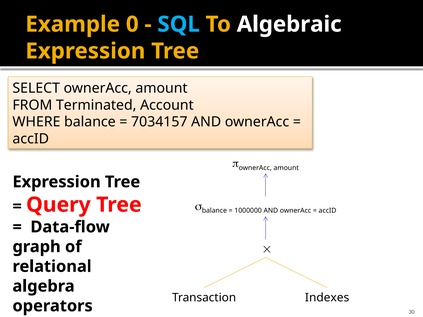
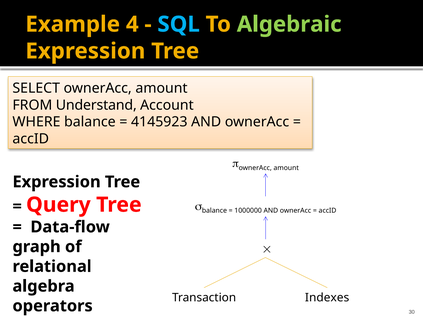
0: 0 -> 4
Algebraic colour: white -> light green
Terminated: Terminated -> Understand
7034157: 7034157 -> 4145923
